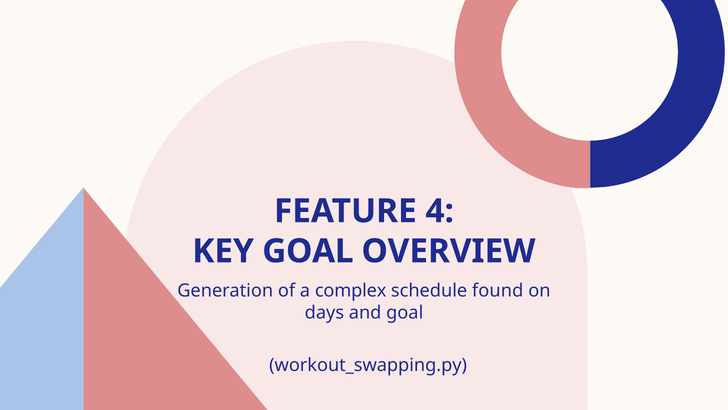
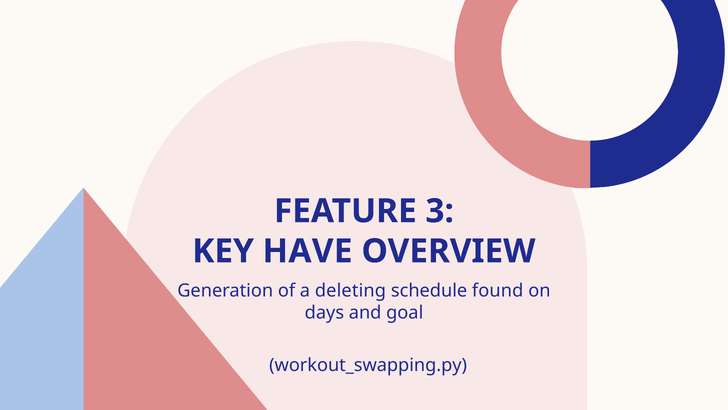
4: 4 -> 3
KEY GOAL: GOAL -> HAVE
complex: complex -> deleting
